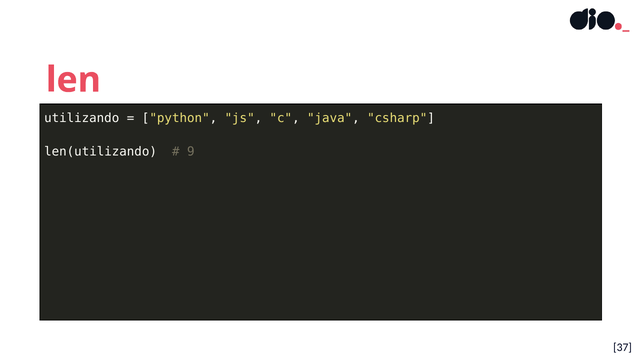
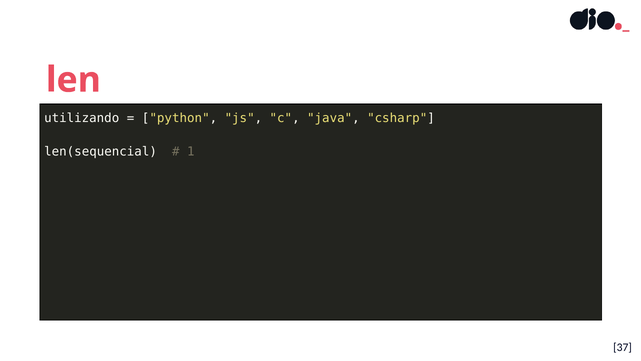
len(utilizando: len(utilizando -> len(sequencial
9: 9 -> 1
